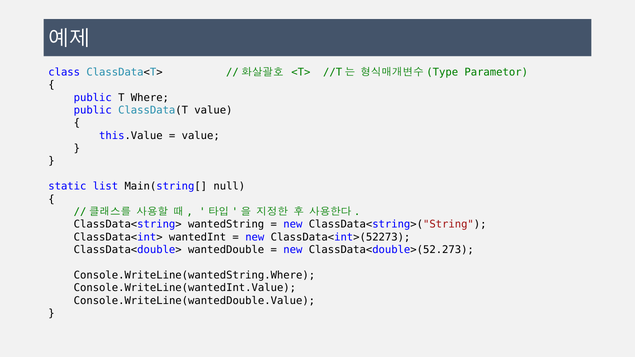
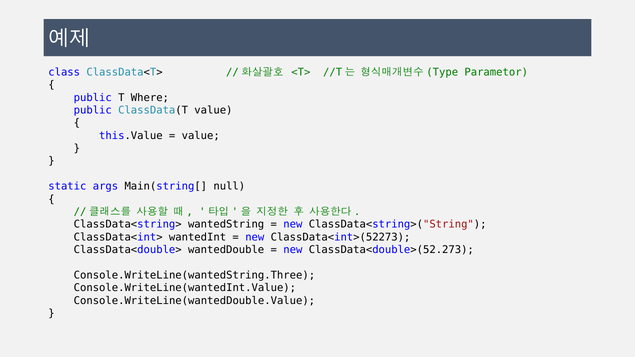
list: list -> args
Console.WriteLine(wantedString.Where: Console.WriteLine(wantedString.Where -> Console.WriteLine(wantedString.Three
